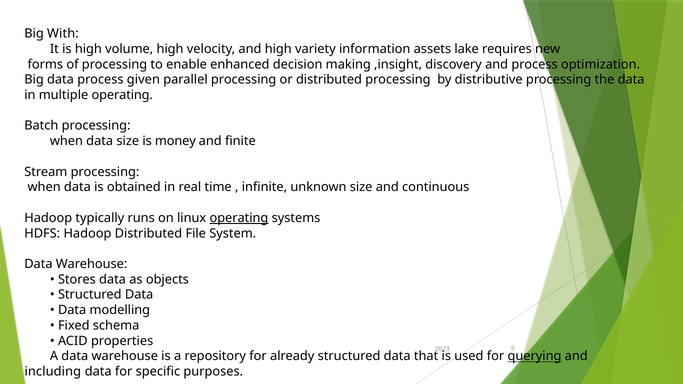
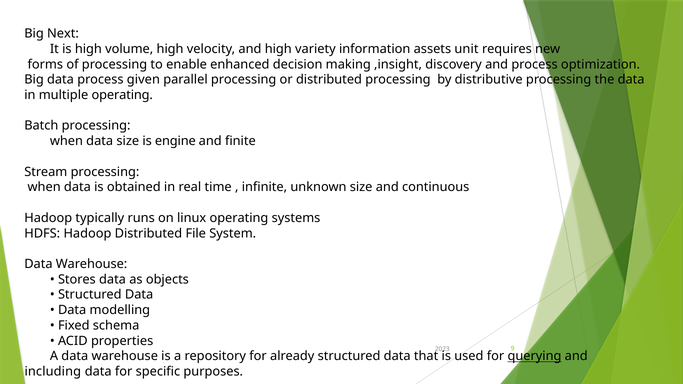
With: With -> Next
lake: lake -> unit
money: money -> engine
operating at (239, 218) underline: present -> none
